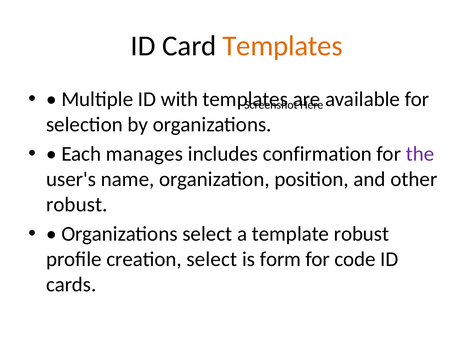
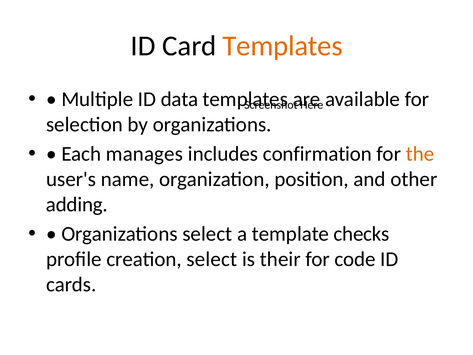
with: with -> data
the colour: purple -> orange
robust at (77, 204): robust -> adding
template robust: robust -> checks
form: form -> their
